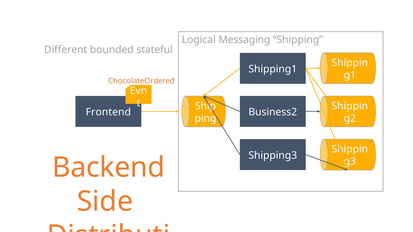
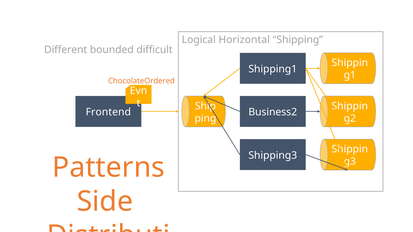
Messaging: Messaging -> Horizontal
stateful: stateful -> difficult
Backend: Backend -> Patterns
